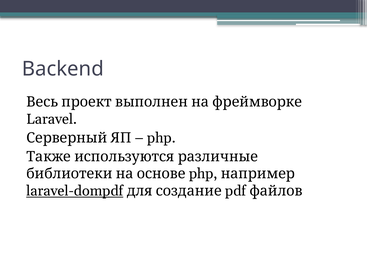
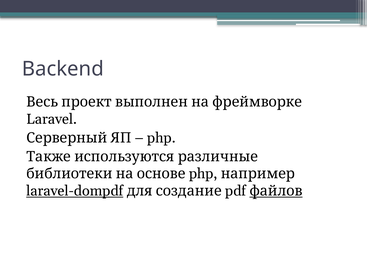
файлов underline: none -> present
